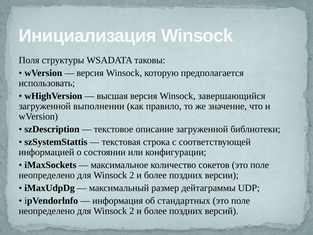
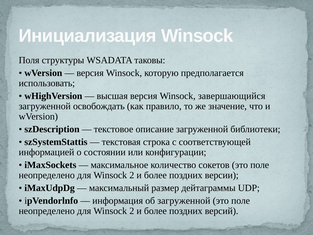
выполнении: выполнении -> освобождать
об стандартных: стандартных -> загруженной
